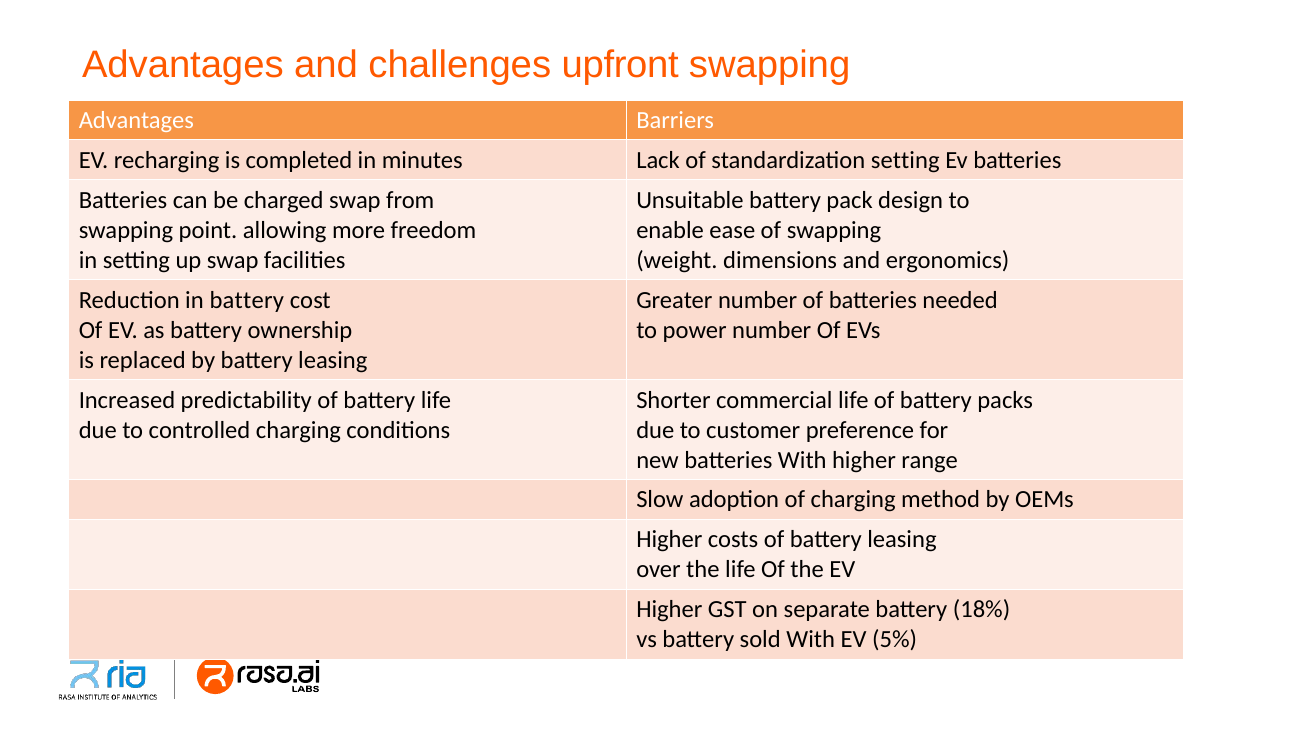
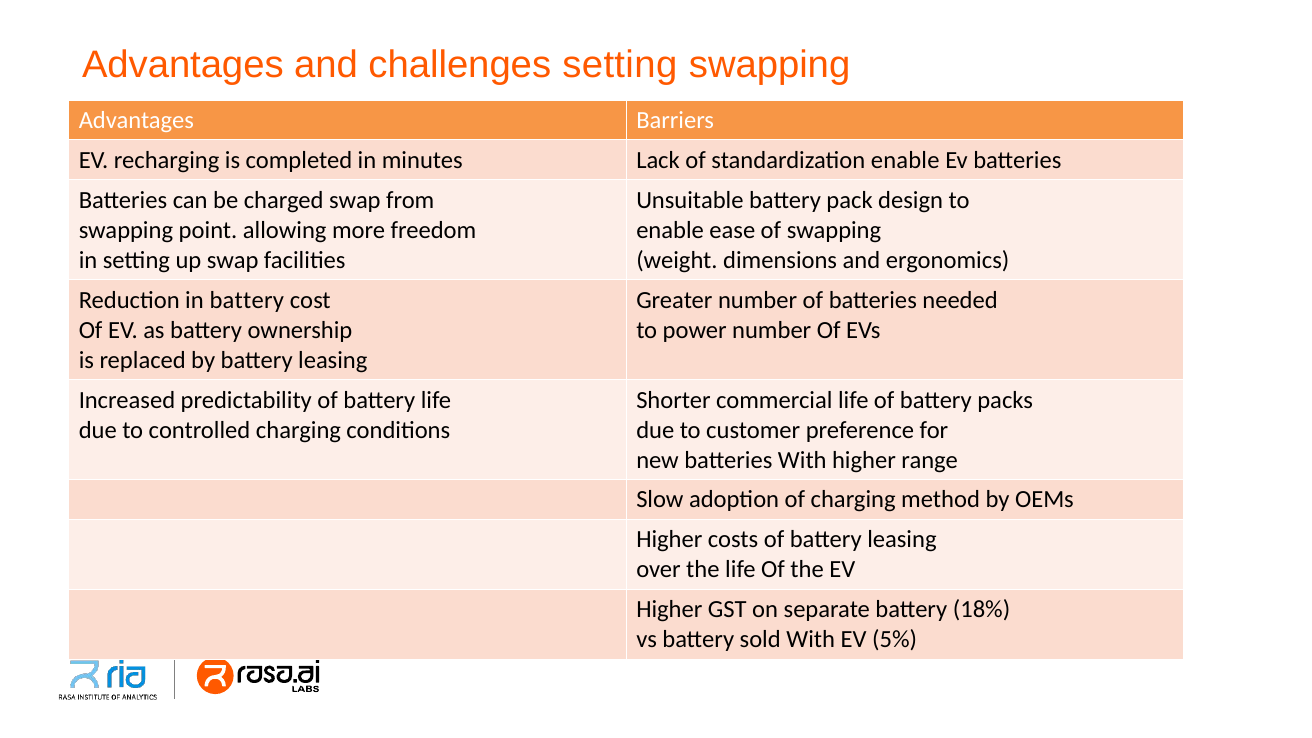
challenges upfront: upfront -> setting
standardization setting: setting -> enable
